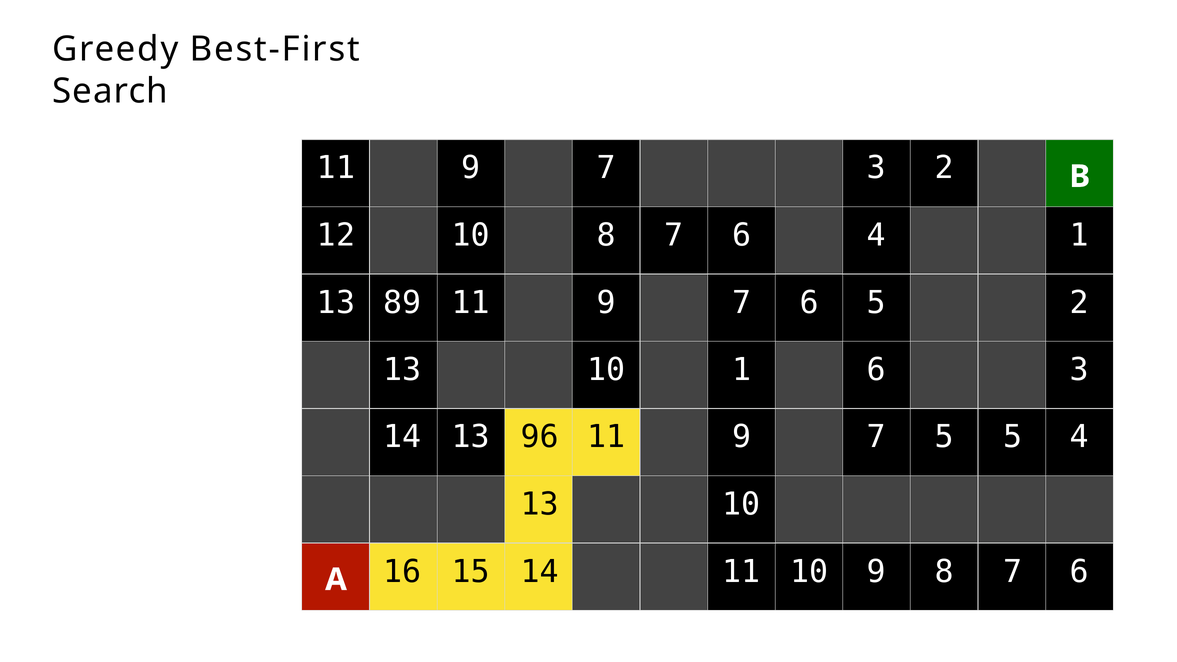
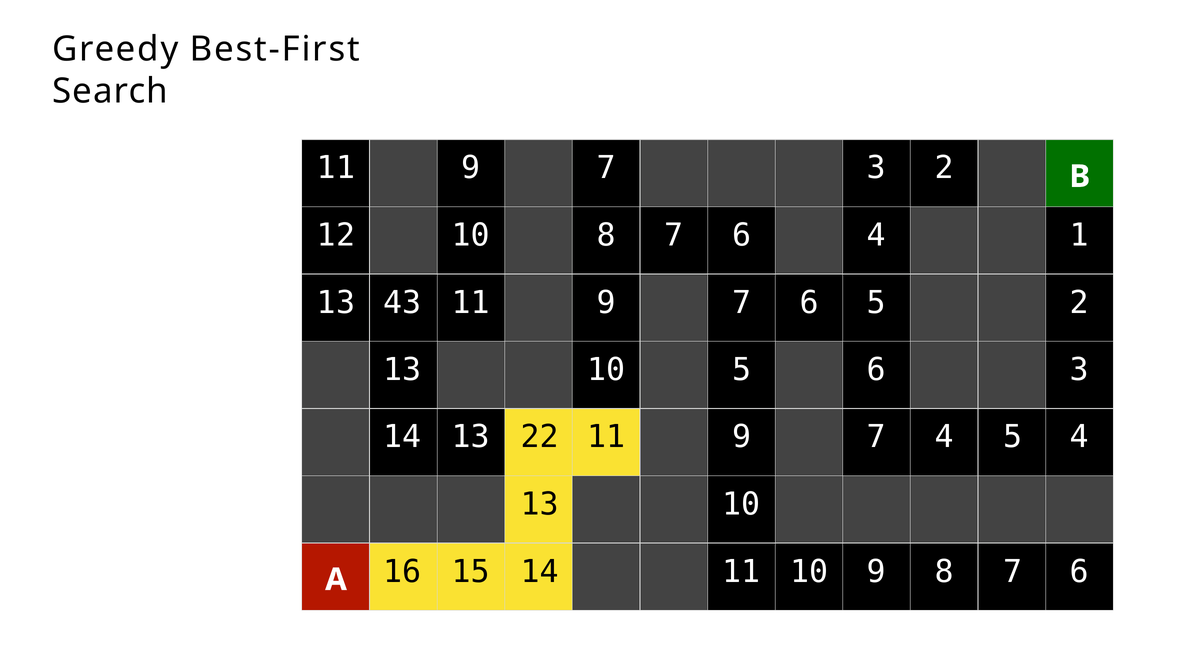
89: 89 -> 43
10 1: 1 -> 5
96: 96 -> 22
7 5: 5 -> 4
